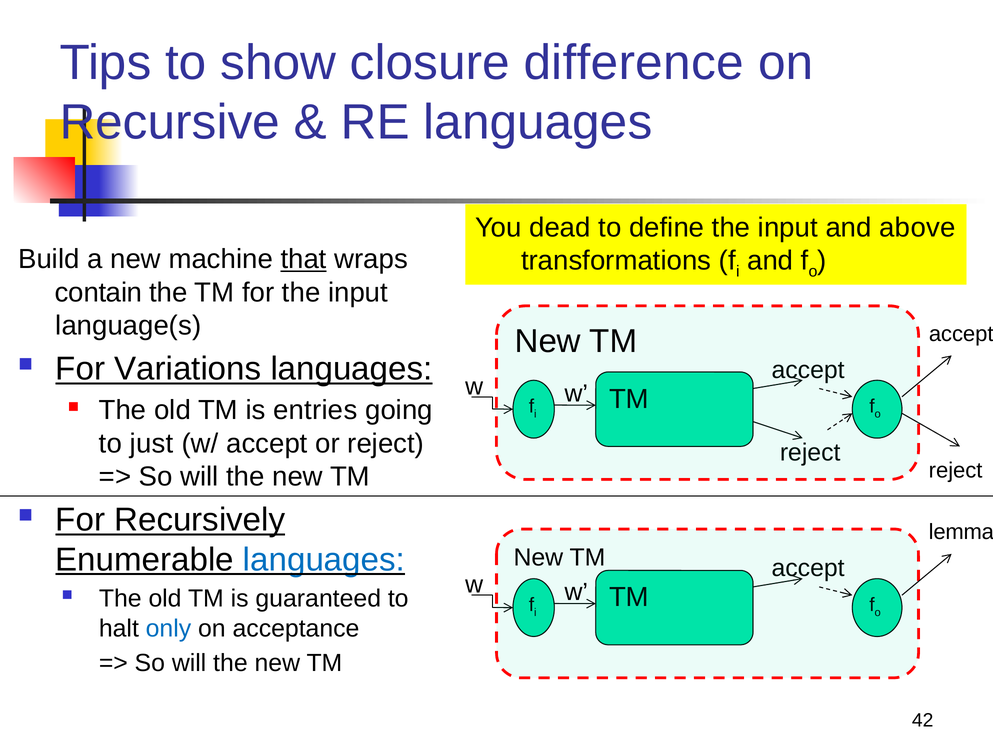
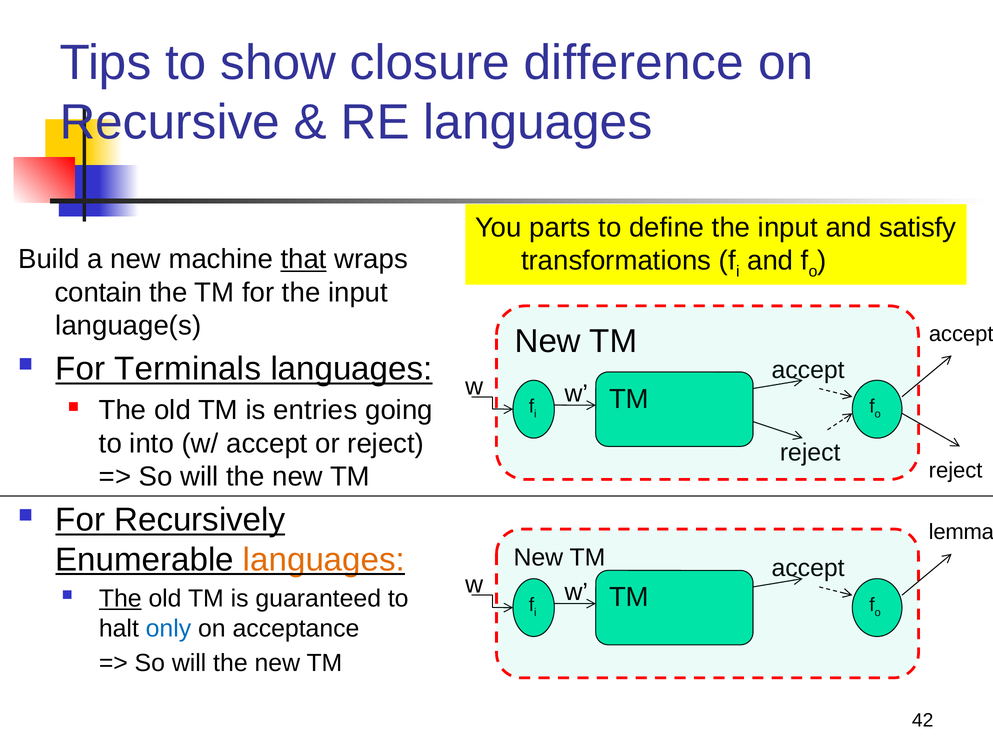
dead: dead -> parts
above: above -> satisfy
Variations: Variations -> Terminals
just: just -> into
languages at (324, 560) colour: blue -> orange
The at (120, 599) underline: none -> present
